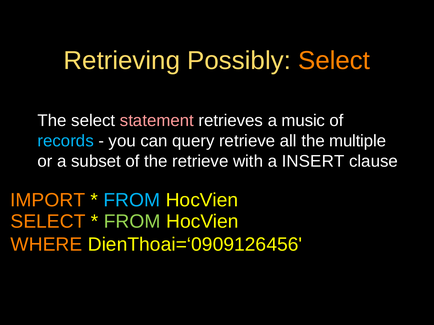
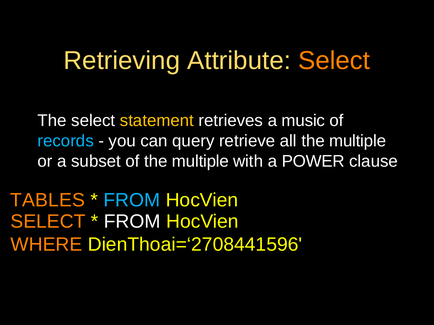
Possibly: Possibly -> Attribute
statement colour: pink -> yellow
of the retrieve: retrieve -> multiple
INSERT: INSERT -> POWER
IMPORT: IMPORT -> TABLES
FROM at (132, 222) colour: light green -> white
DienThoai=‘0909126456: DienThoai=‘0909126456 -> DienThoai=‘2708441596
